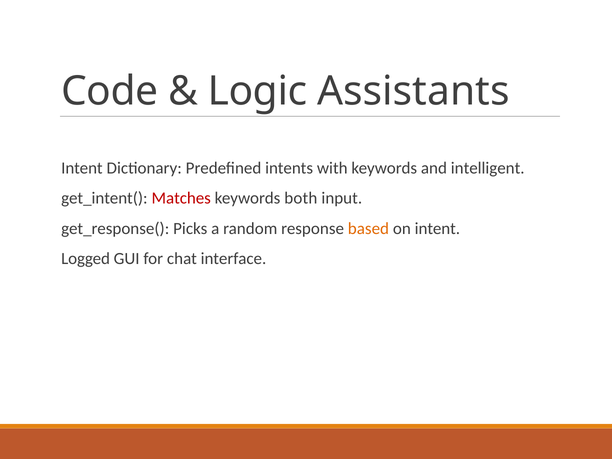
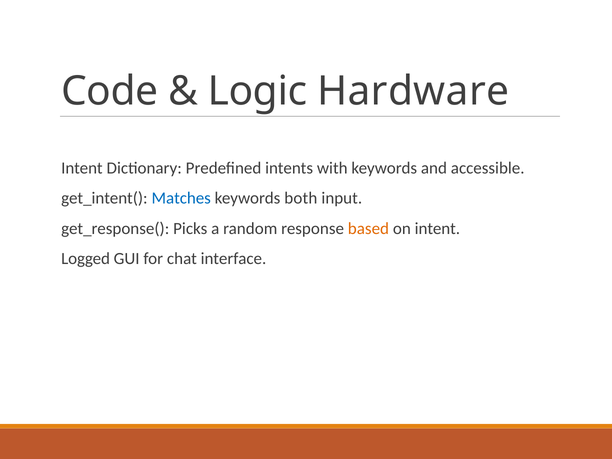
Assistants: Assistants -> Hardware
intelligent: intelligent -> accessible
Matches colour: red -> blue
